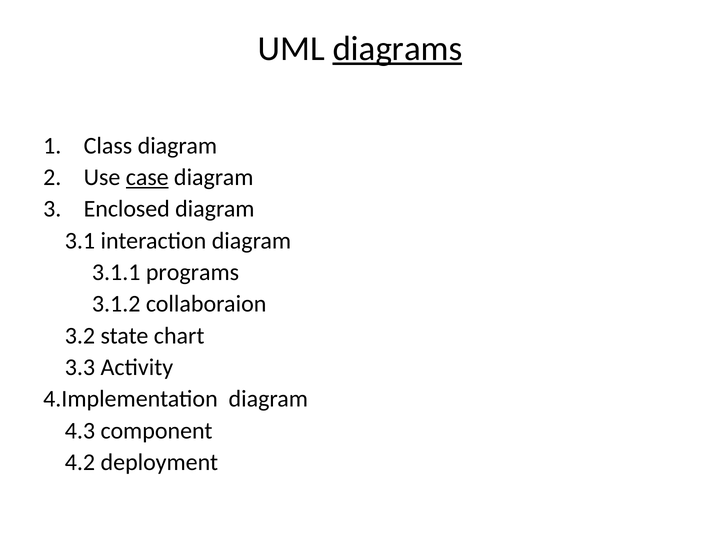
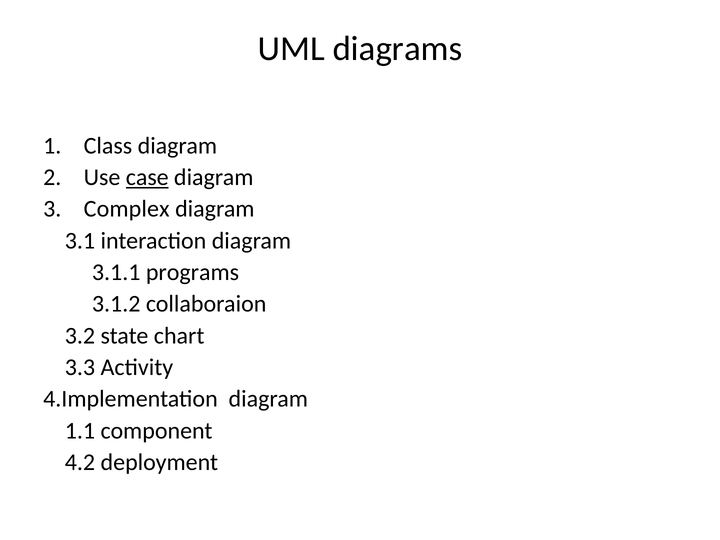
diagrams underline: present -> none
Enclosed: Enclosed -> Complex
4.3: 4.3 -> 1.1
